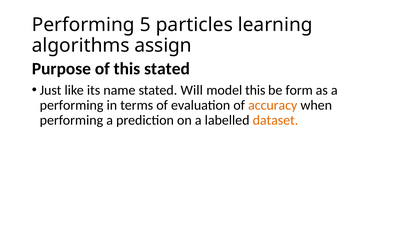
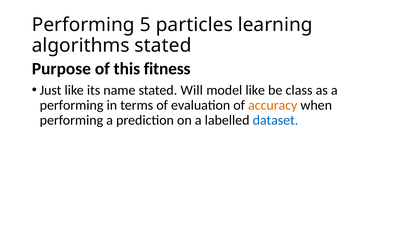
algorithms assign: assign -> stated
this stated: stated -> fitness
model this: this -> like
form: form -> class
dataset colour: orange -> blue
